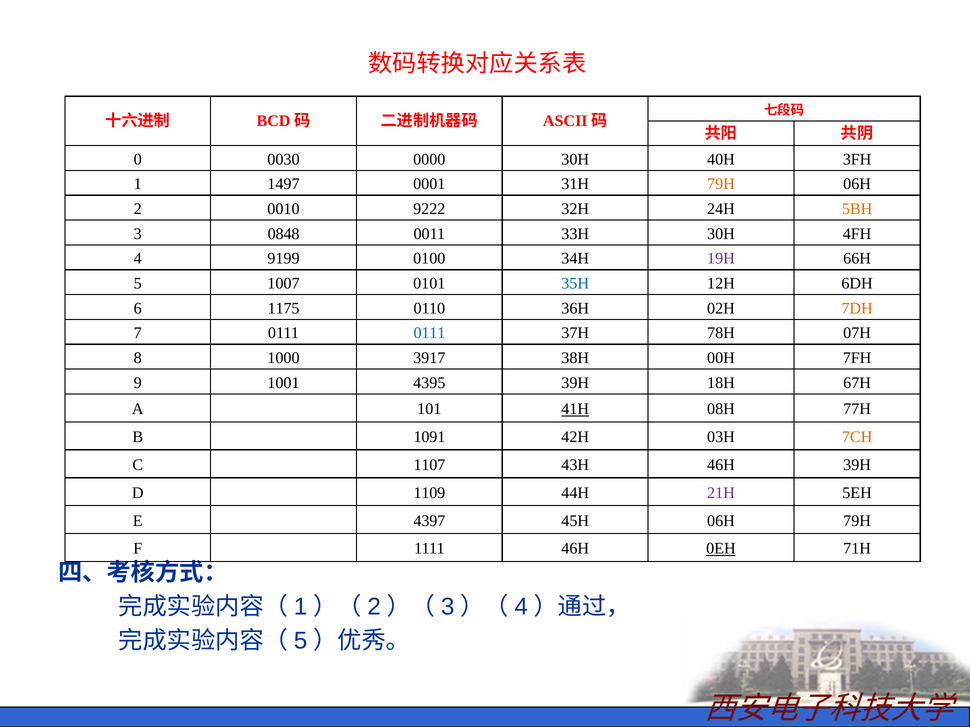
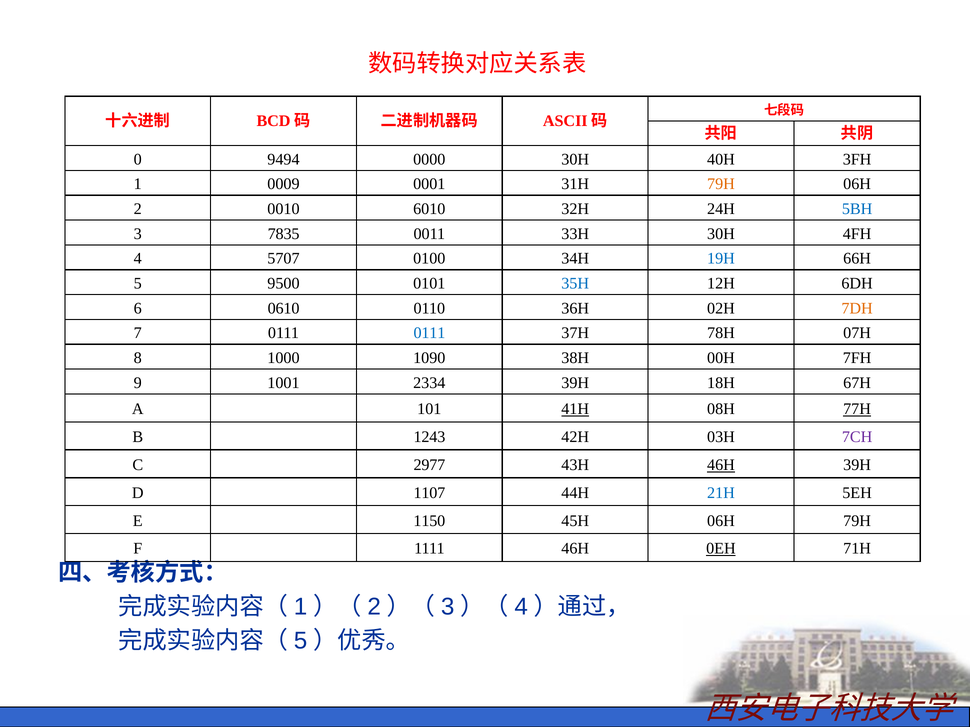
0030: 0030 -> 9494
1497: 1497 -> 0009
9222: 9222 -> 6010
5BH colour: orange -> blue
0848: 0848 -> 7835
9199: 9199 -> 5707
19H colour: purple -> blue
1007: 1007 -> 9500
1175: 1175 -> 0610
3917: 3917 -> 1090
4395: 4395 -> 2334
77H underline: none -> present
1091: 1091 -> 1243
7CH colour: orange -> purple
1107: 1107 -> 2977
46H at (721, 465) underline: none -> present
1109: 1109 -> 1107
21H colour: purple -> blue
4397: 4397 -> 1150
